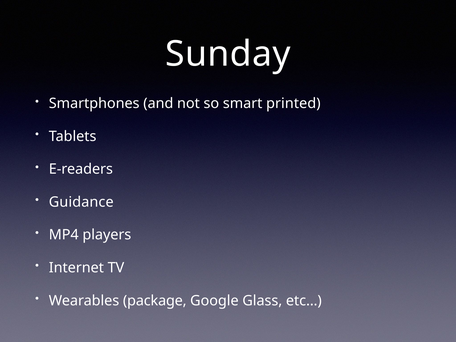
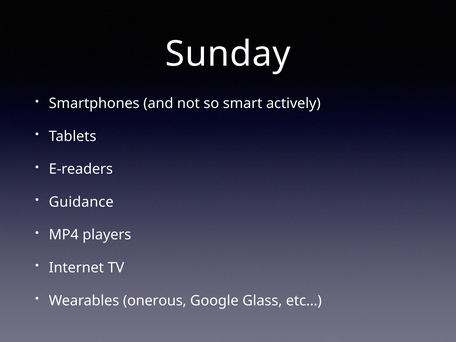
printed: printed -> actively
package: package -> onerous
